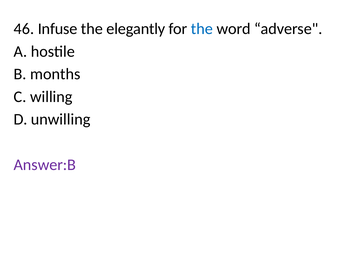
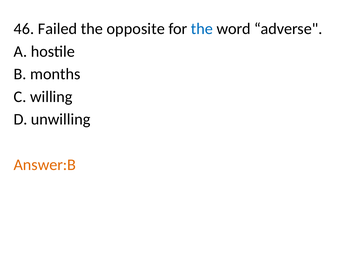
Infuse: Infuse -> Failed
elegantly: elegantly -> opposite
Answer:B colour: purple -> orange
